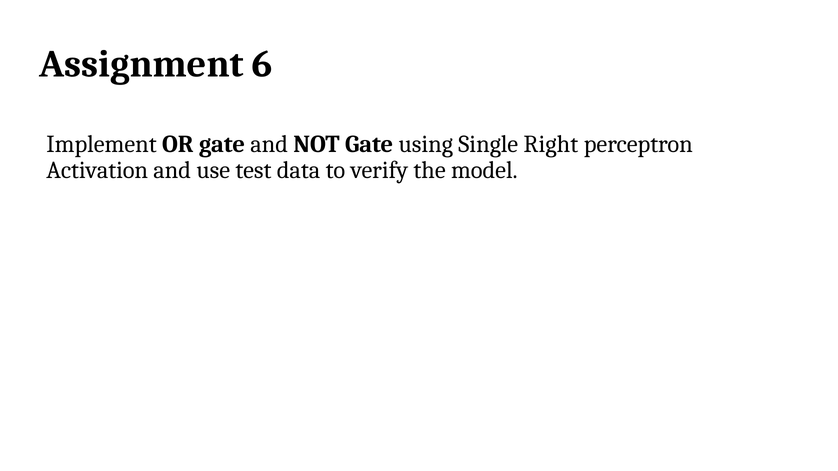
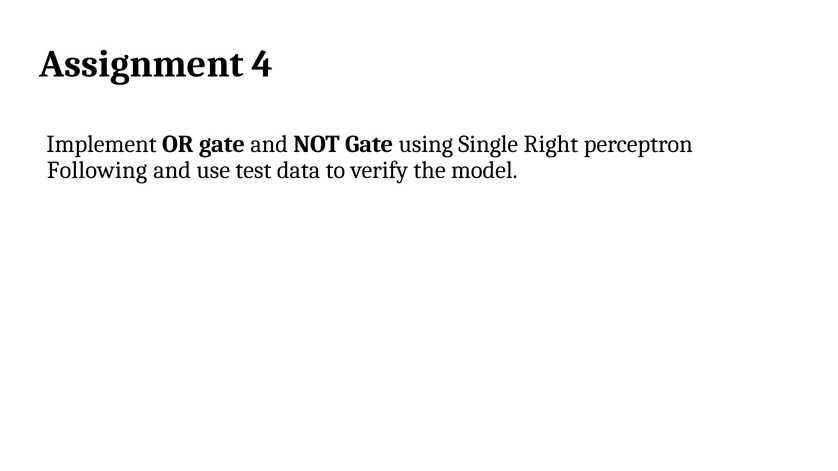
6: 6 -> 4
Activation: Activation -> Following
